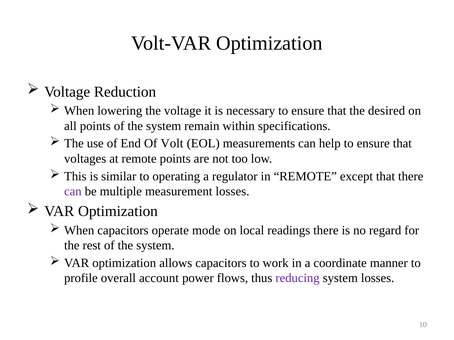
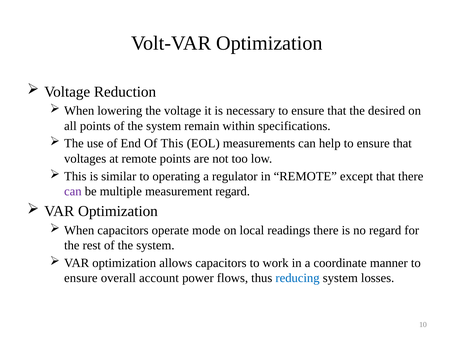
Of Volt: Volt -> This
measurement losses: losses -> regard
profile at (81, 279): profile -> ensure
reducing colour: purple -> blue
